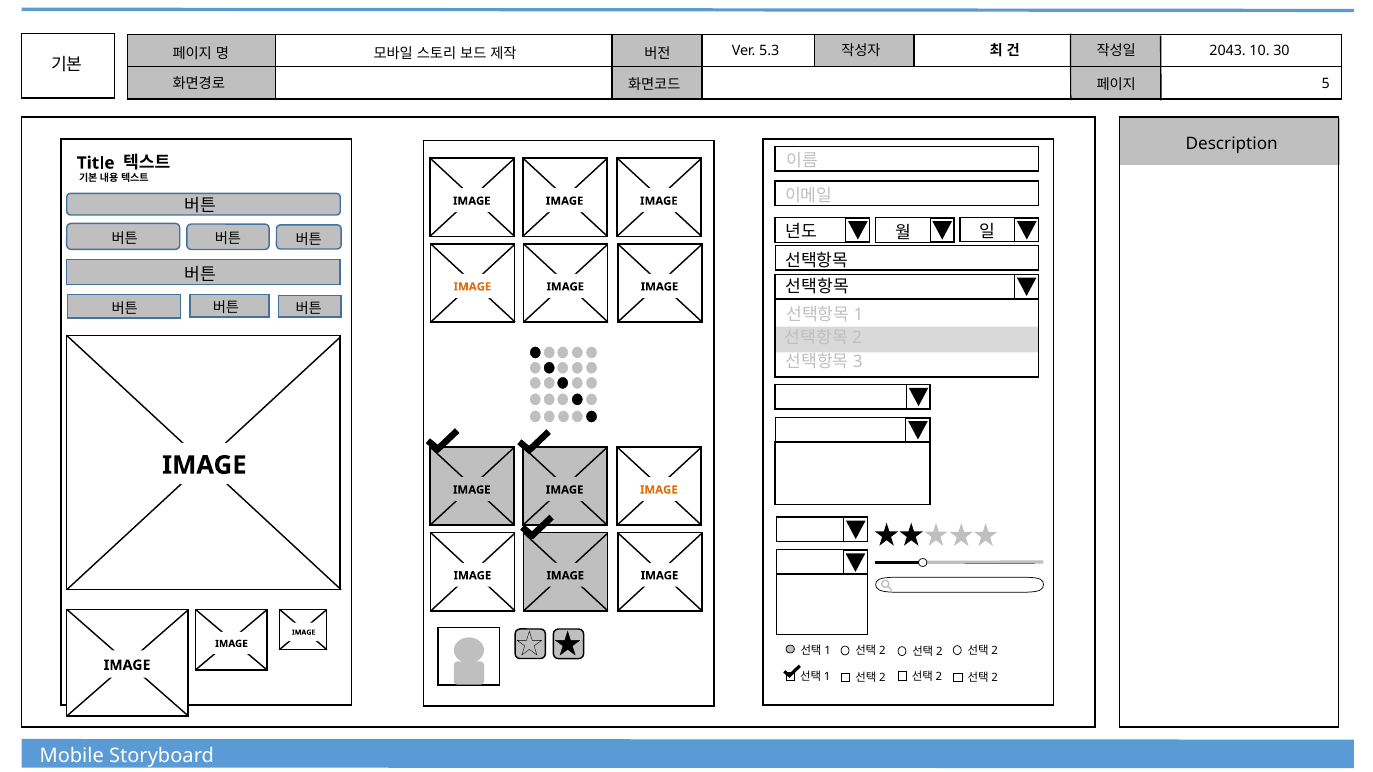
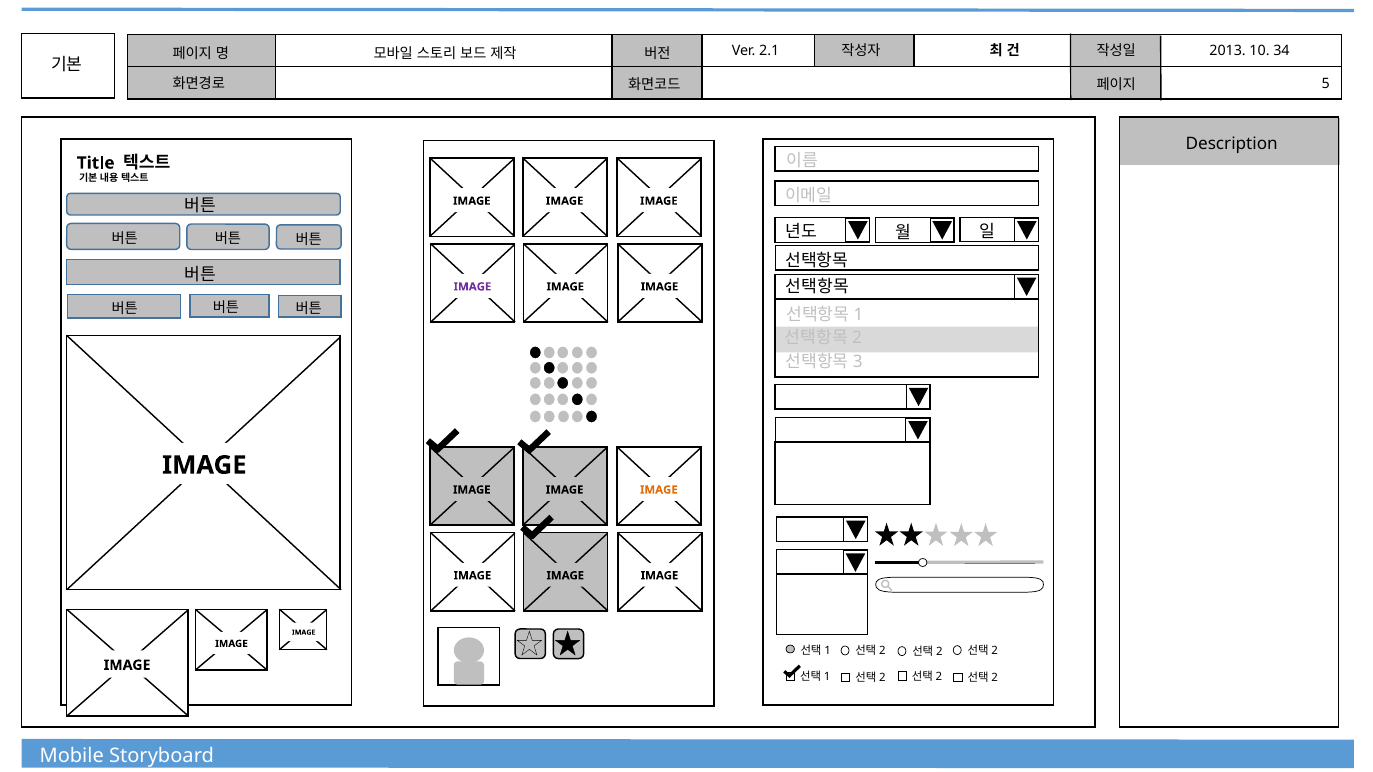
5.3: 5.3 -> 2.1
2043: 2043 -> 2013
30: 30 -> 34
IMAGE at (472, 287) colour: orange -> purple
